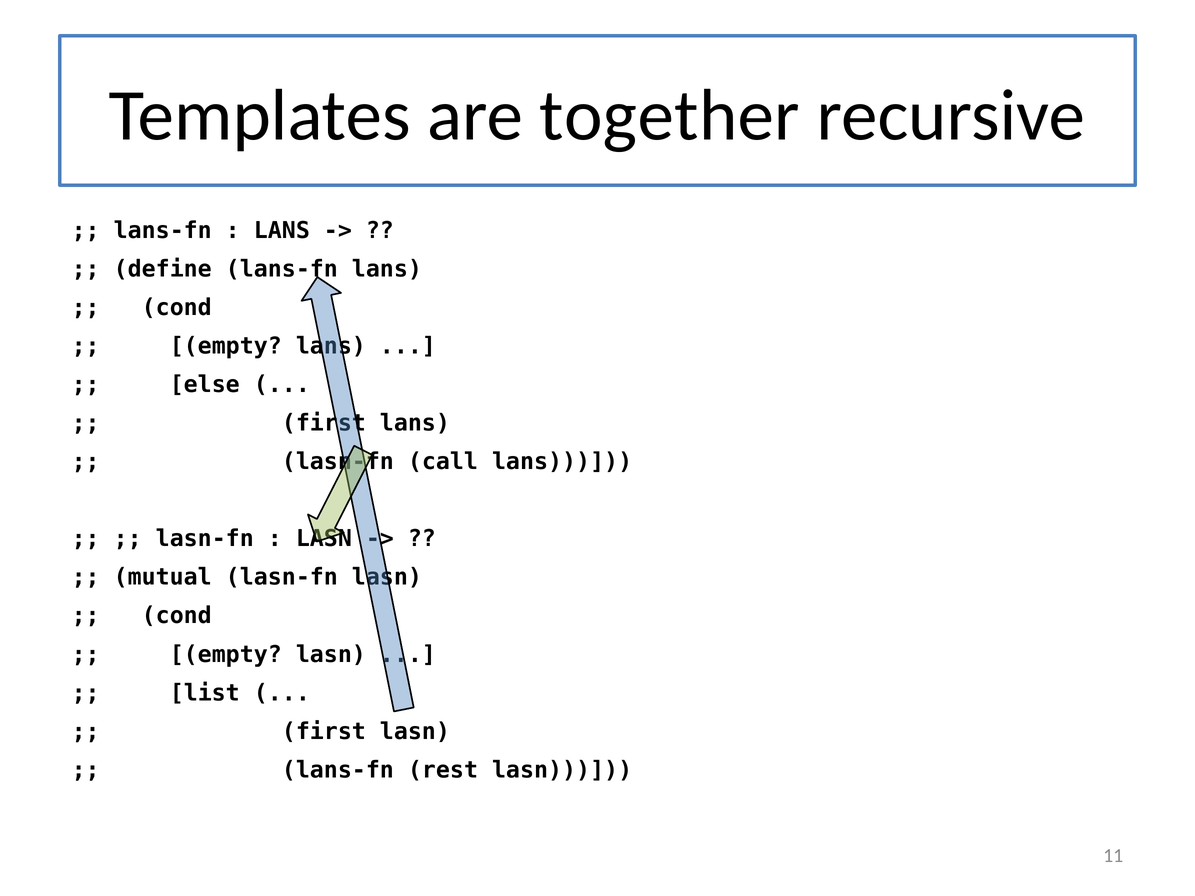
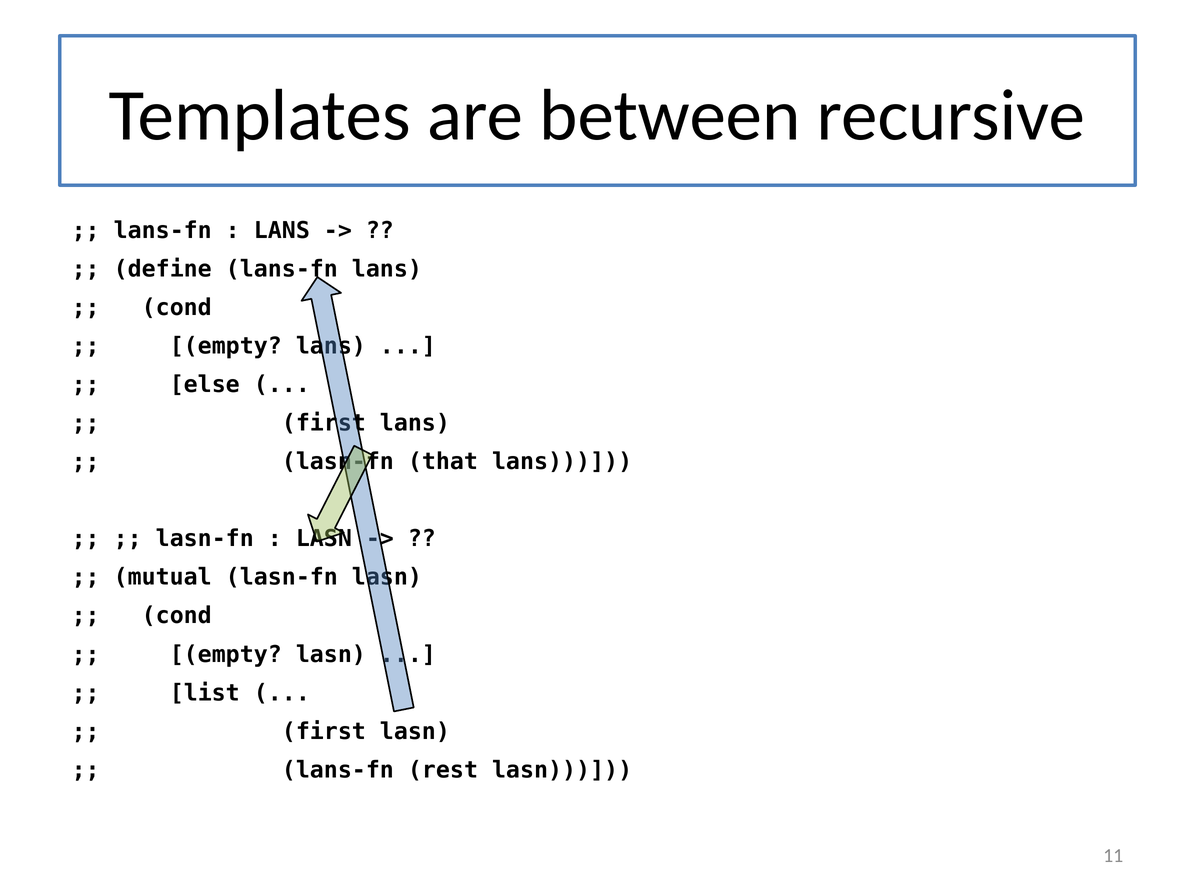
together: together -> between
call: call -> that
